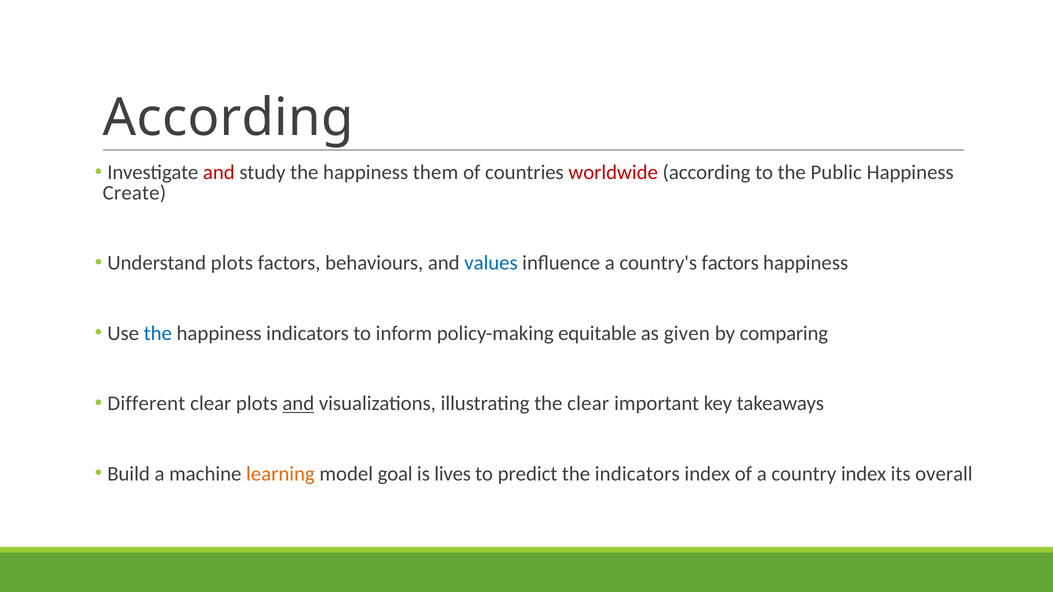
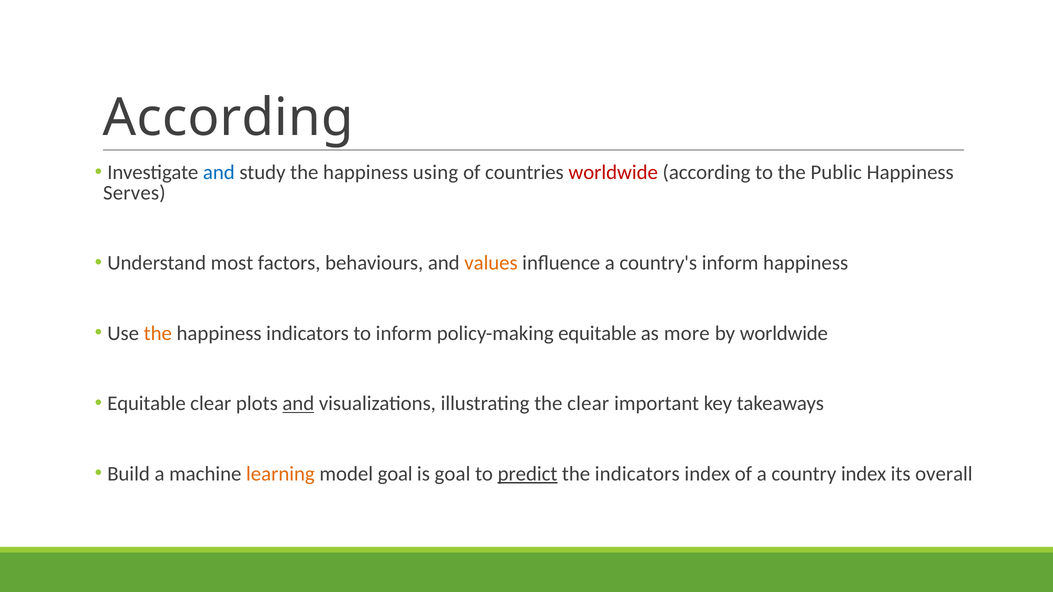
and at (219, 173) colour: red -> blue
them: them -> using
Create: Create -> Serves
Understand plots: plots -> most
values colour: blue -> orange
country's factors: factors -> inform
the at (158, 333) colour: blue -> orange
given: given -> more
by comparing: comparing -> worldwide
Different at (146, 404): Different -> Equitable
is lives: lives -> goal
predict underline: none -> present
